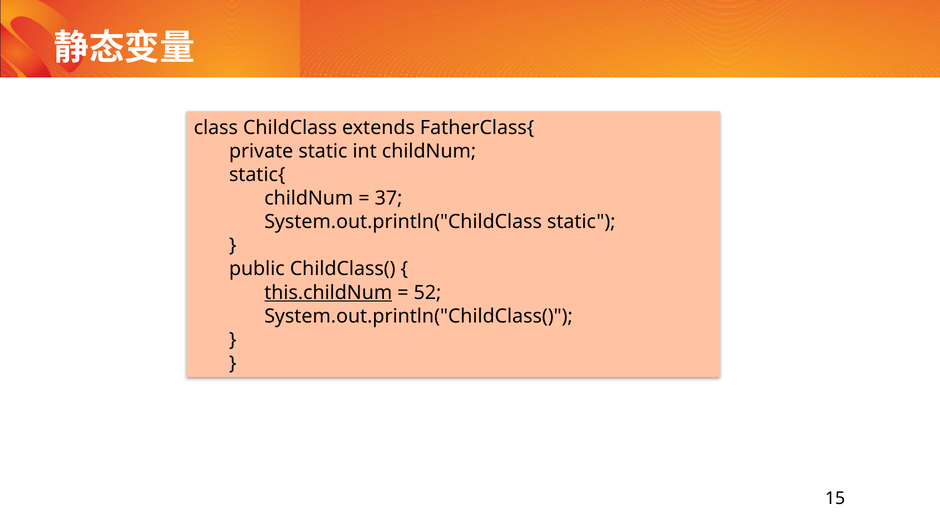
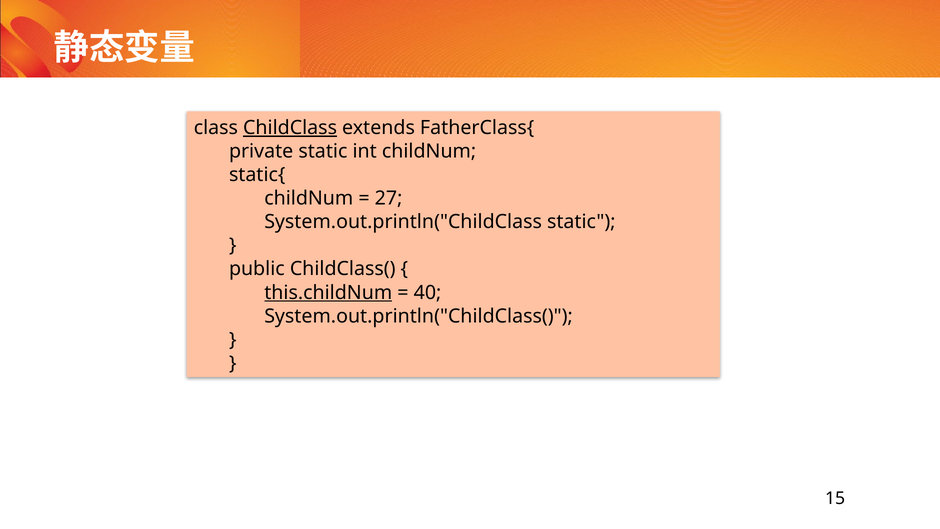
ChildClass underline: none -> present
37: 37 -> 27
52: 52 -> 40
